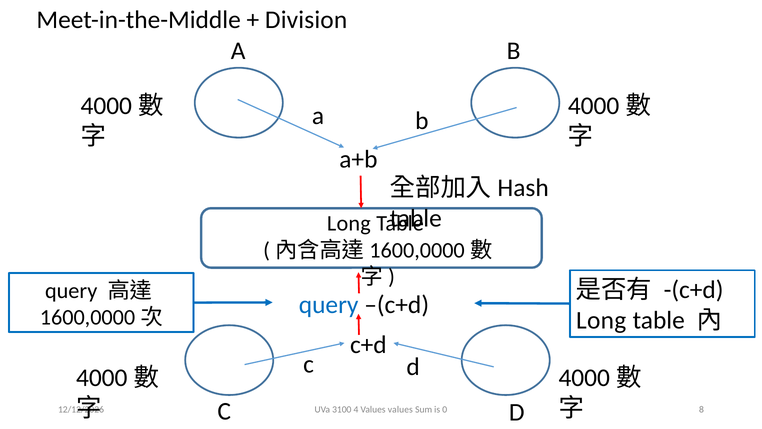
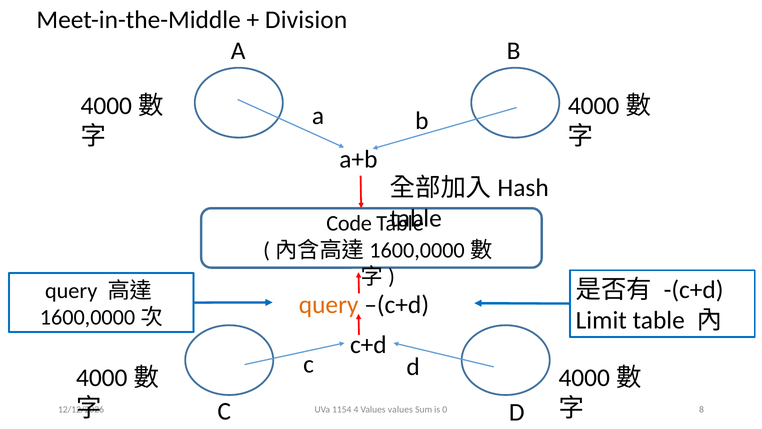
Long at (349, 223): Long -> Code
query at (329, 305) colour: blue -> orange
Long at (601, 320): Long -> Limit
3100: 3100 -> 1154
